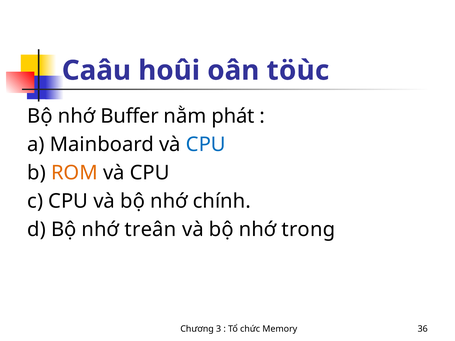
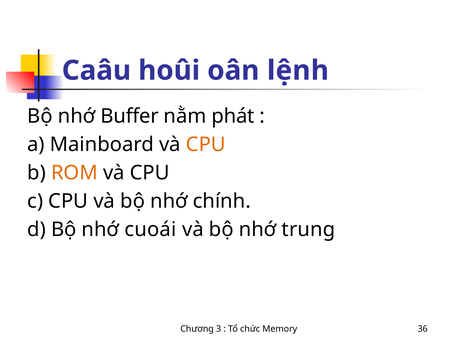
töùc: töùc -> lệnh
CPU at (206, 145) colour: blue -> orange
treân: treân -> cuoái
trong: trong -> trung
